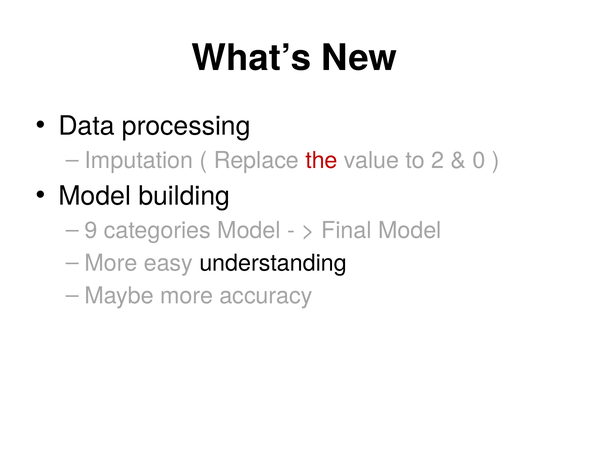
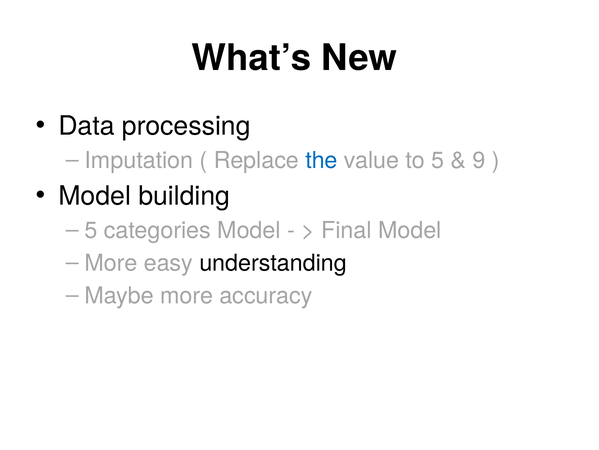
the colour: red -> blue
to 2: 2 -> 5
0: 0 -> 9
9 at (91, 230): 9 -> 5
